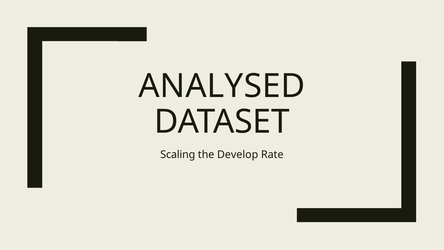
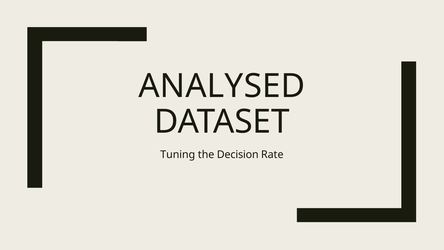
Scaling: Scaling -> Tuning
Develop: Develop -> Decision
